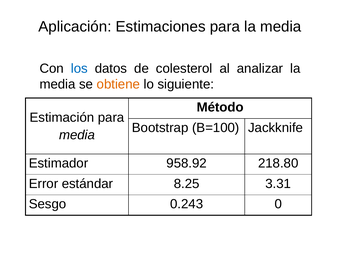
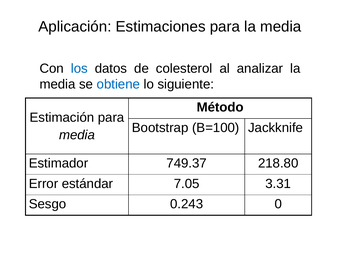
obtiene colour: orange -> blue
958.92: 958.92 -> 749.37
8.25: 8.25 -> 7.05
